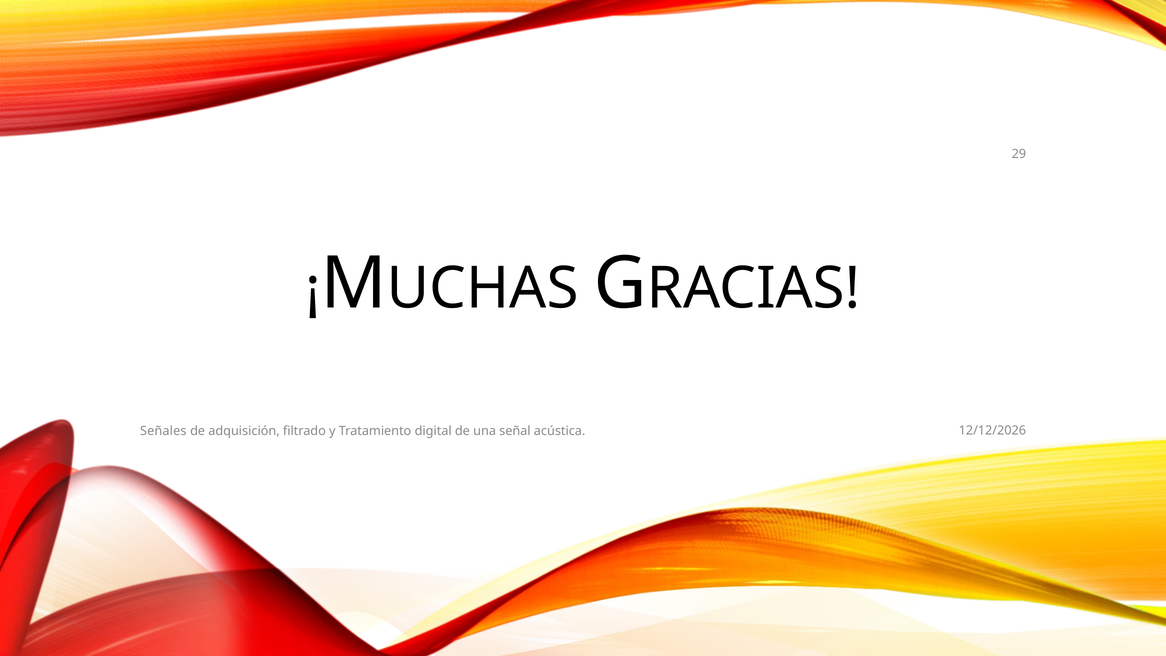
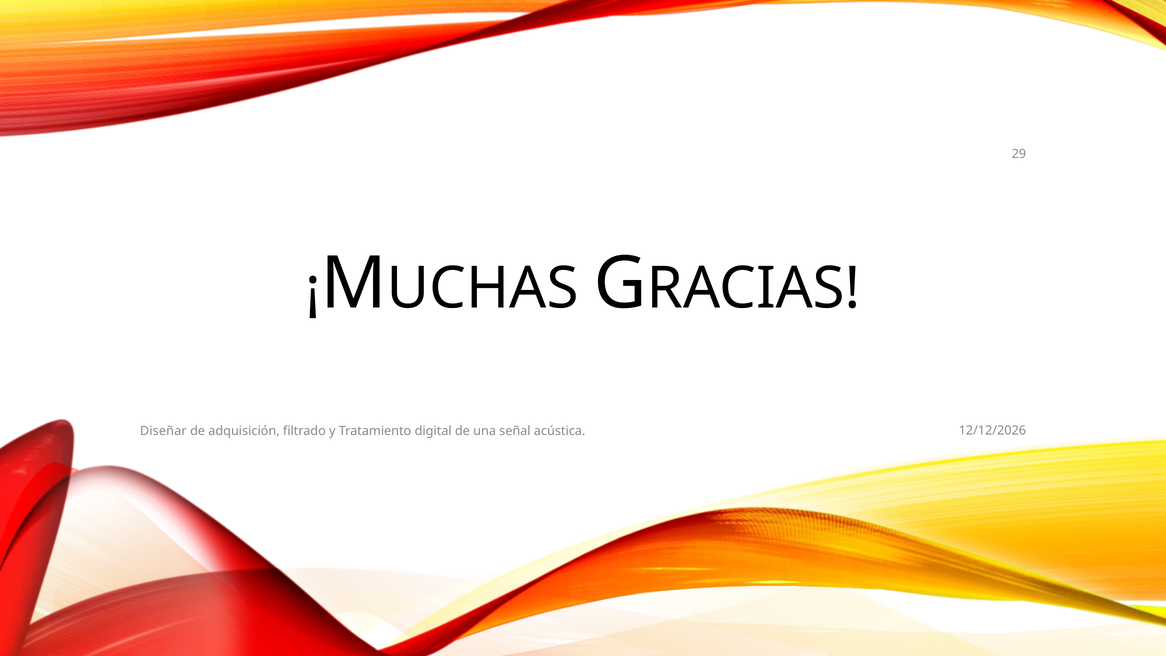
Señales: Señales -> Diseñar
